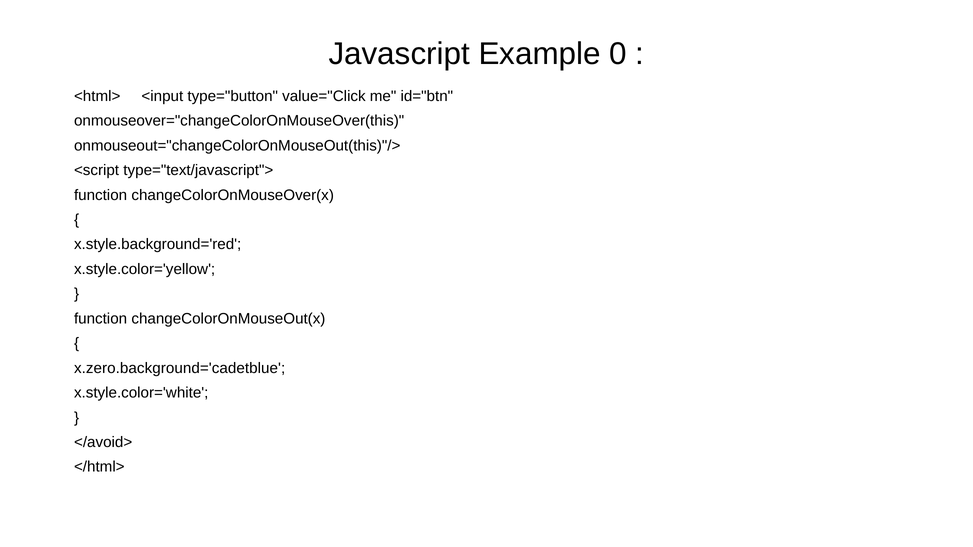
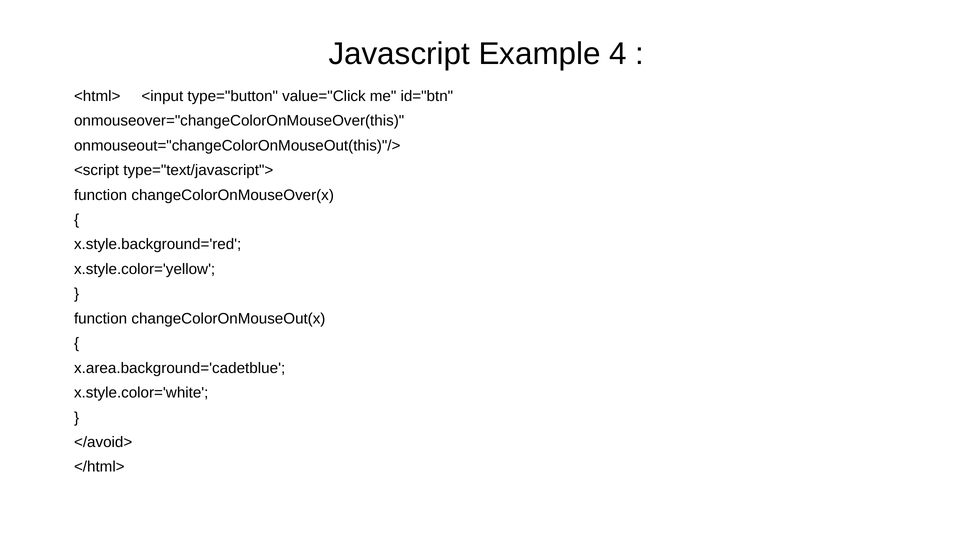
0: 0 -> 4
x.zero.background='cadetblue: x.zero.background='cadetblue -> x.area.background='cadetblue
